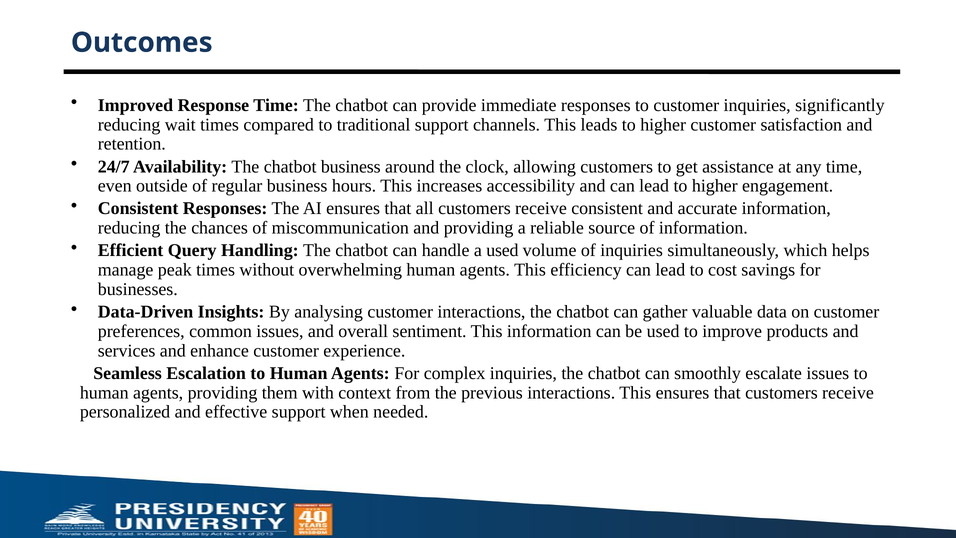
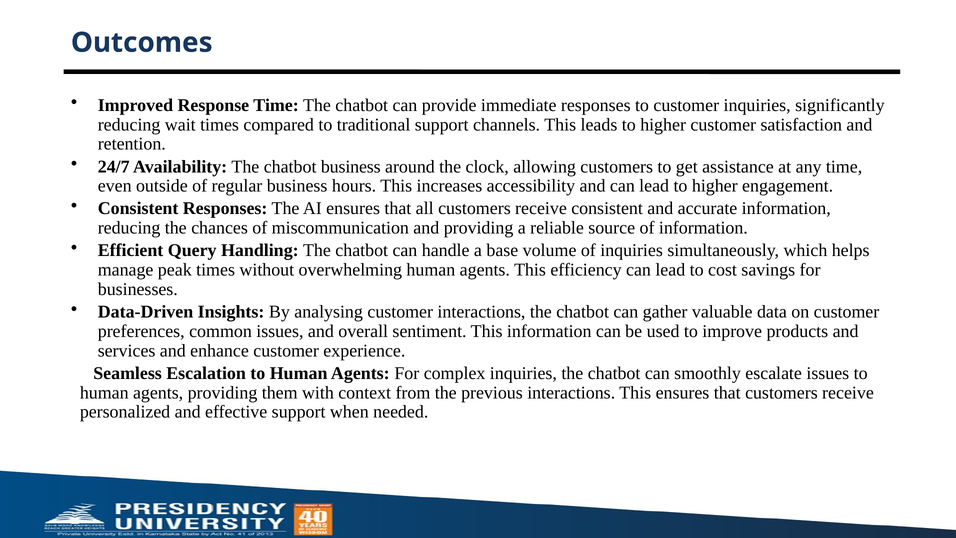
a used: used -> base
